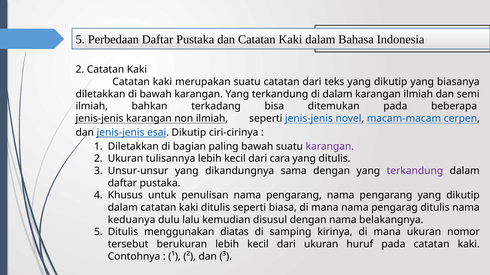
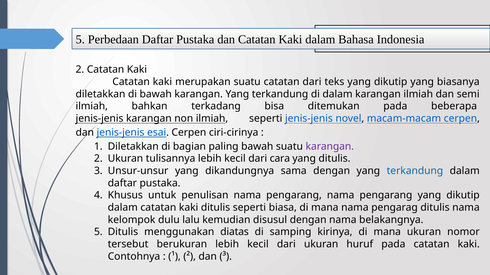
esai Dikutip: Dikutip -> Cerpen
terkandung at (415, 171) colour: purple -> blue
keduanya: keduanya -> kelompok
